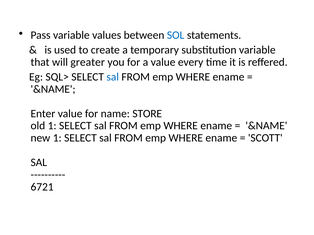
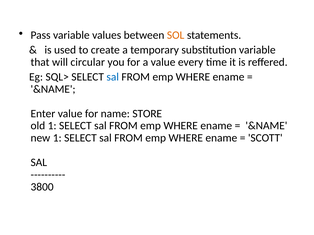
SOL colour: blue -> orange
greater: greater -> circular
6721: 6721 -> 3800
